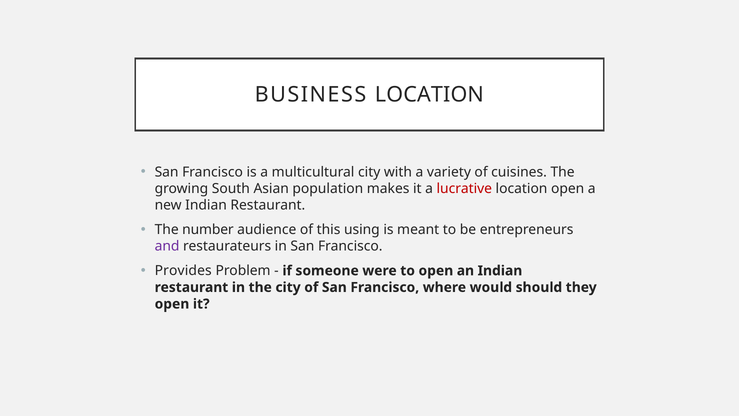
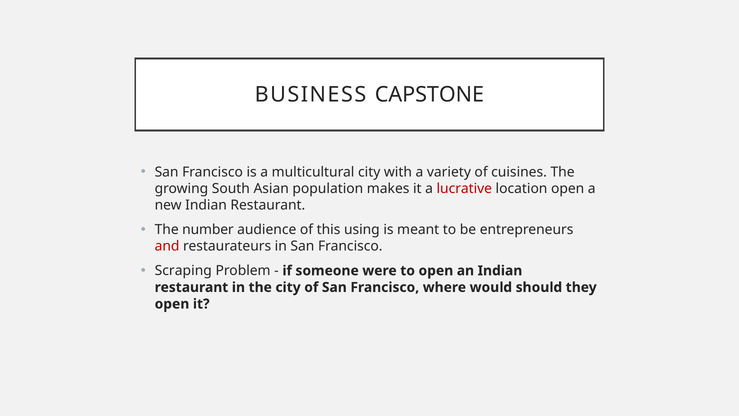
BUSINESS LOCATION: LOCATION -> CAPSTONE
and colour: purple -> red
Provides: Provides -> Scraping
